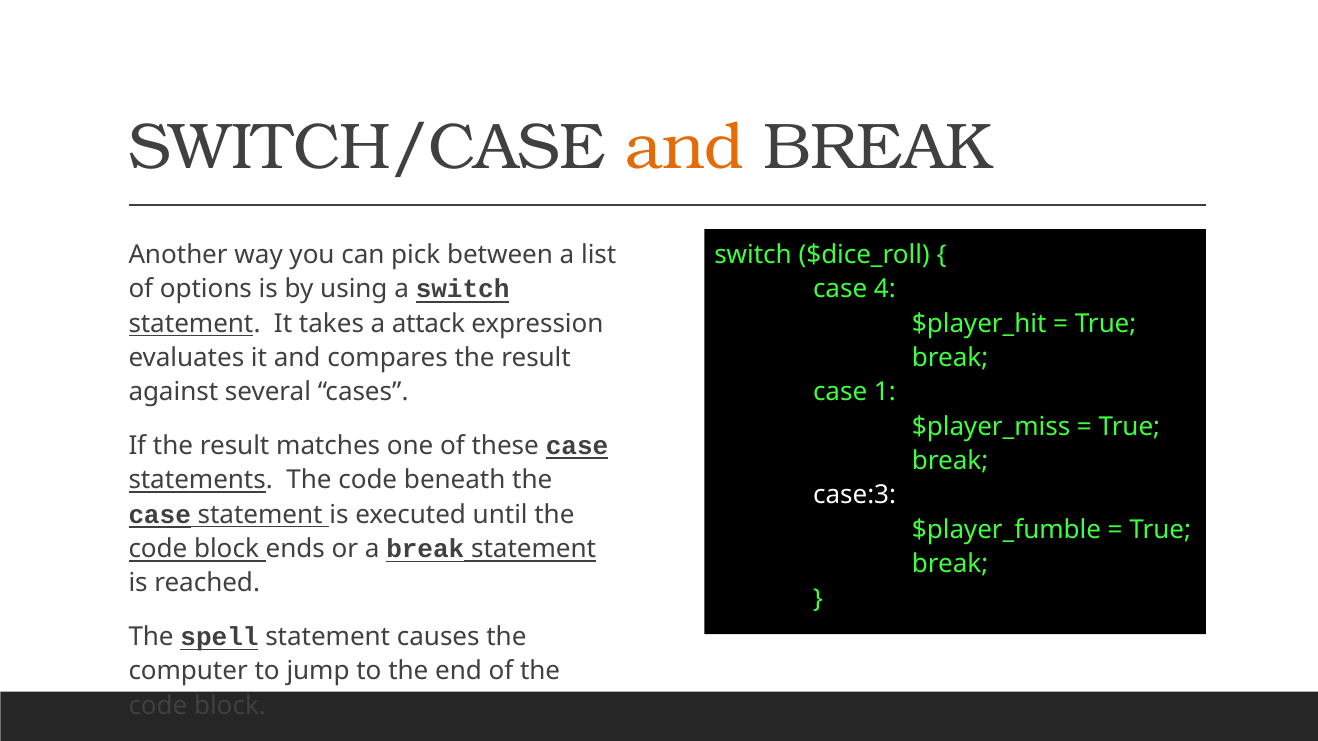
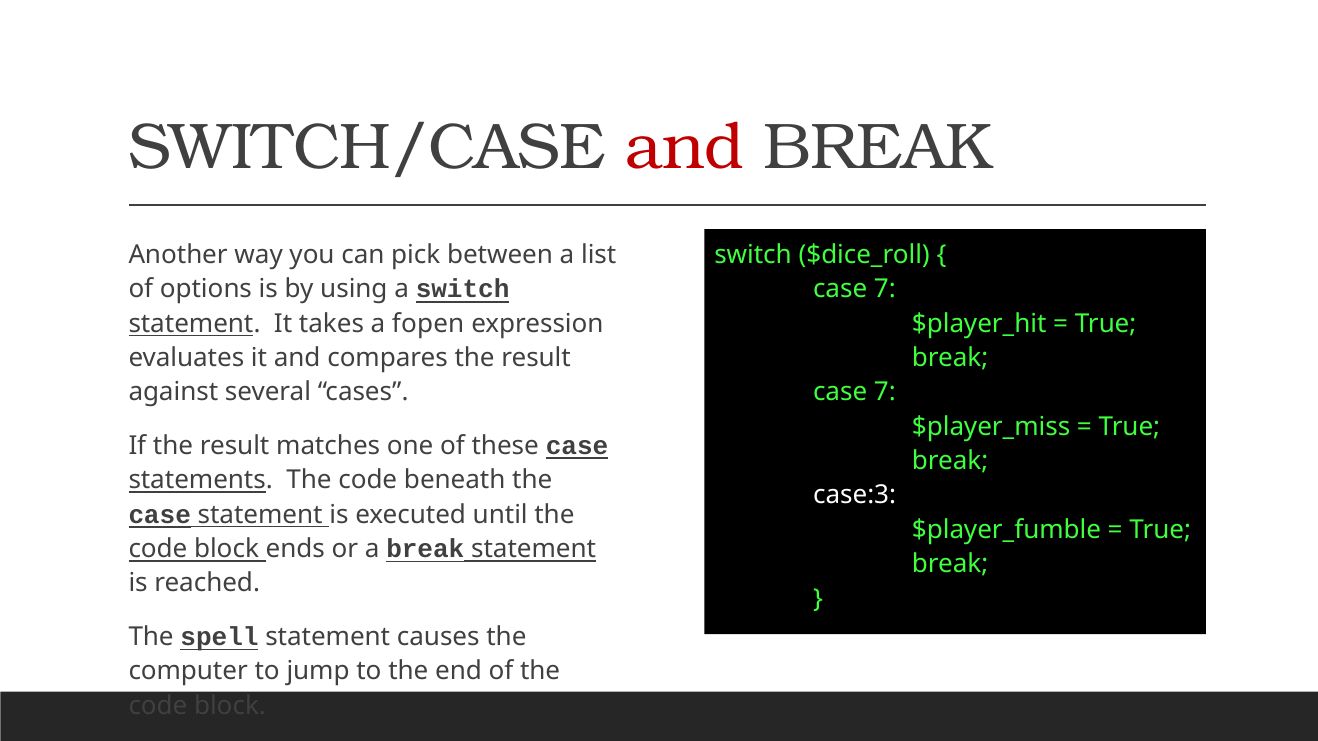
and at (685, 148) colour: orange -> red
4 at (885, 289): 4 -> 7
attack: attack -> fopen
1 at (885, 392): 1 -> 7
